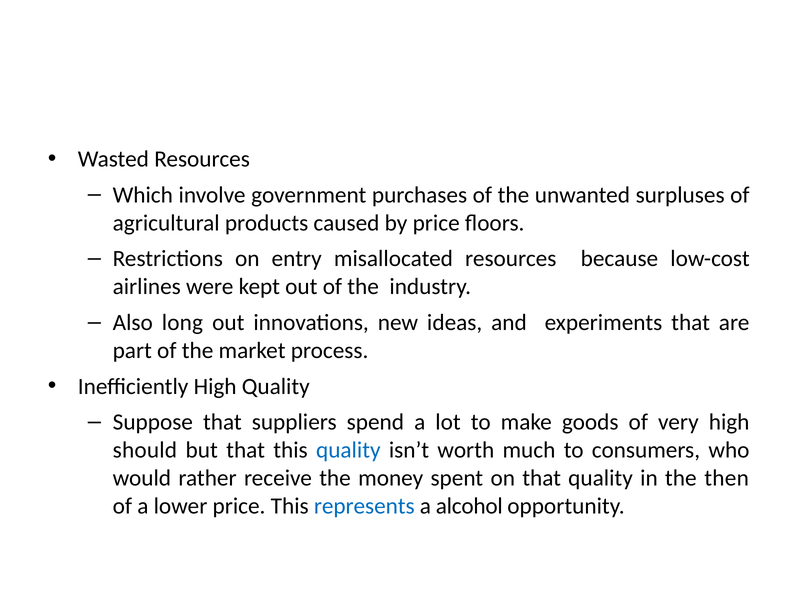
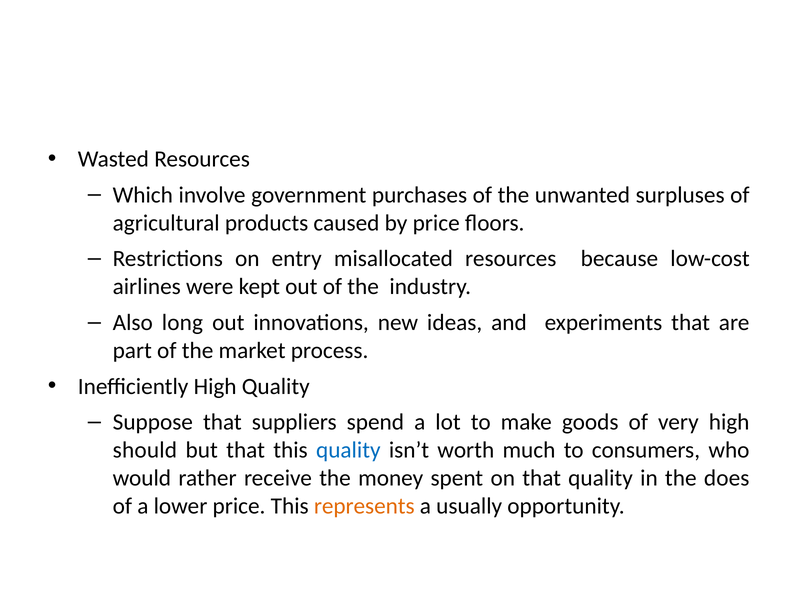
then: then -> does
represents colour: blue -> orange
alcohol: alcohol -> usually
